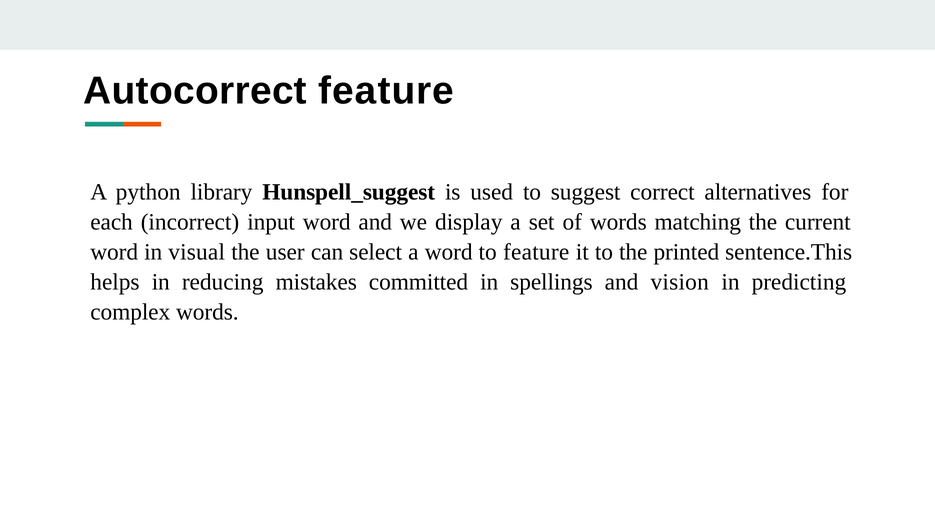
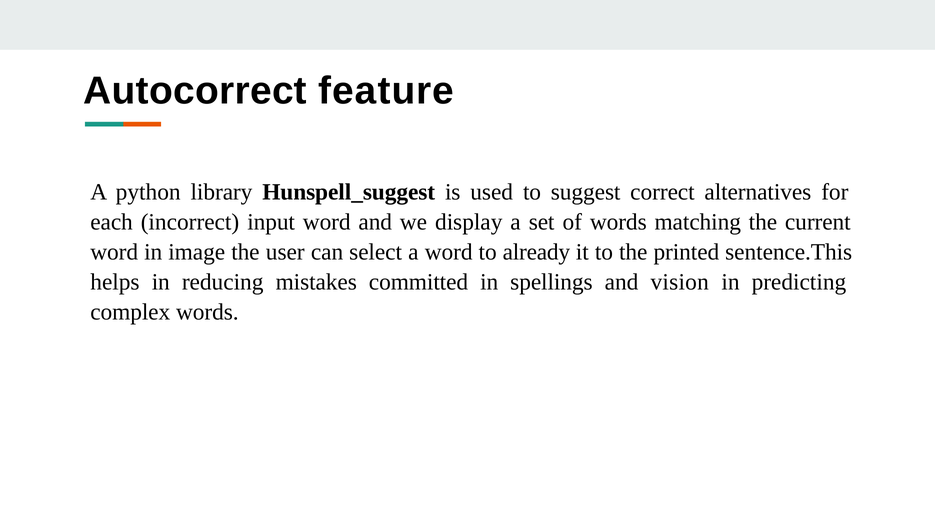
visual: visual -> image
to feature: feature -> already
